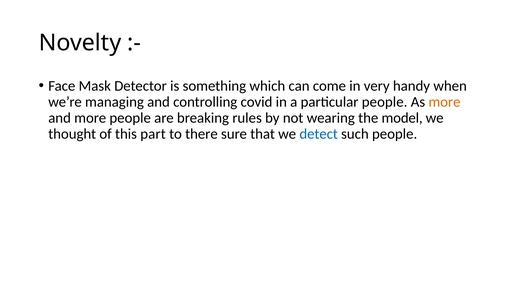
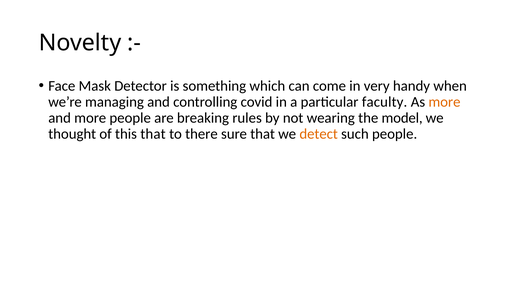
particular people: people -> faculty
this part: part -> that
detect colour: blue -> orange
